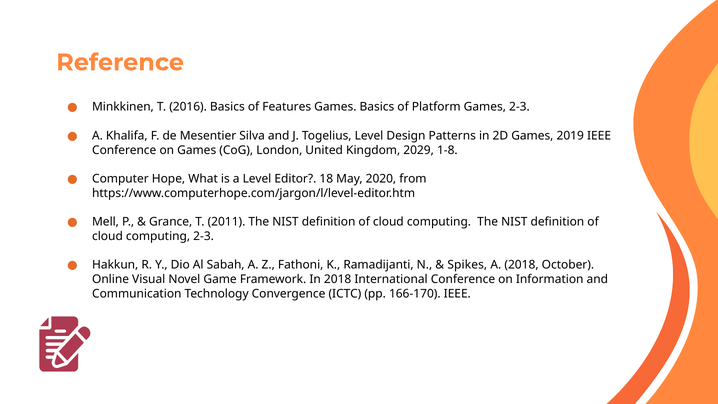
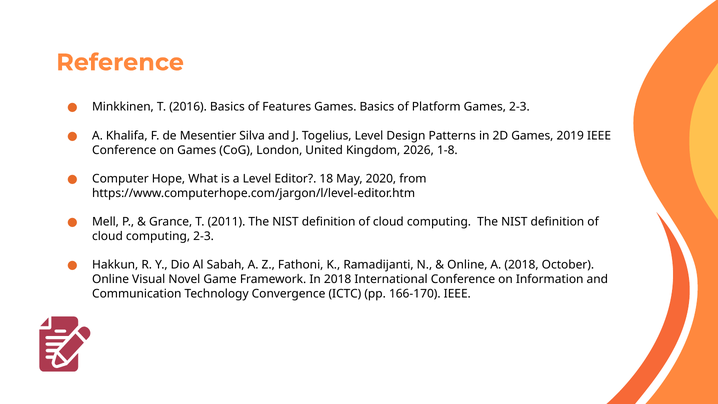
2029: 2029 -> 2026
Spikes at (467, 265): Spikes -> Online
